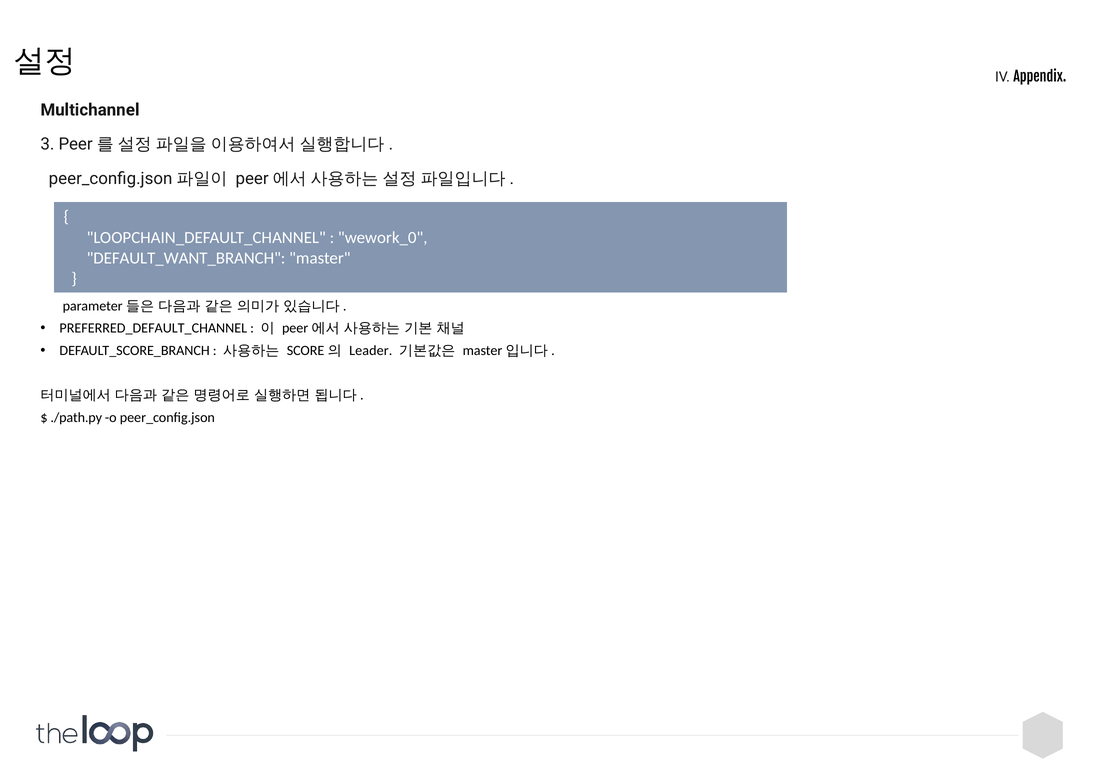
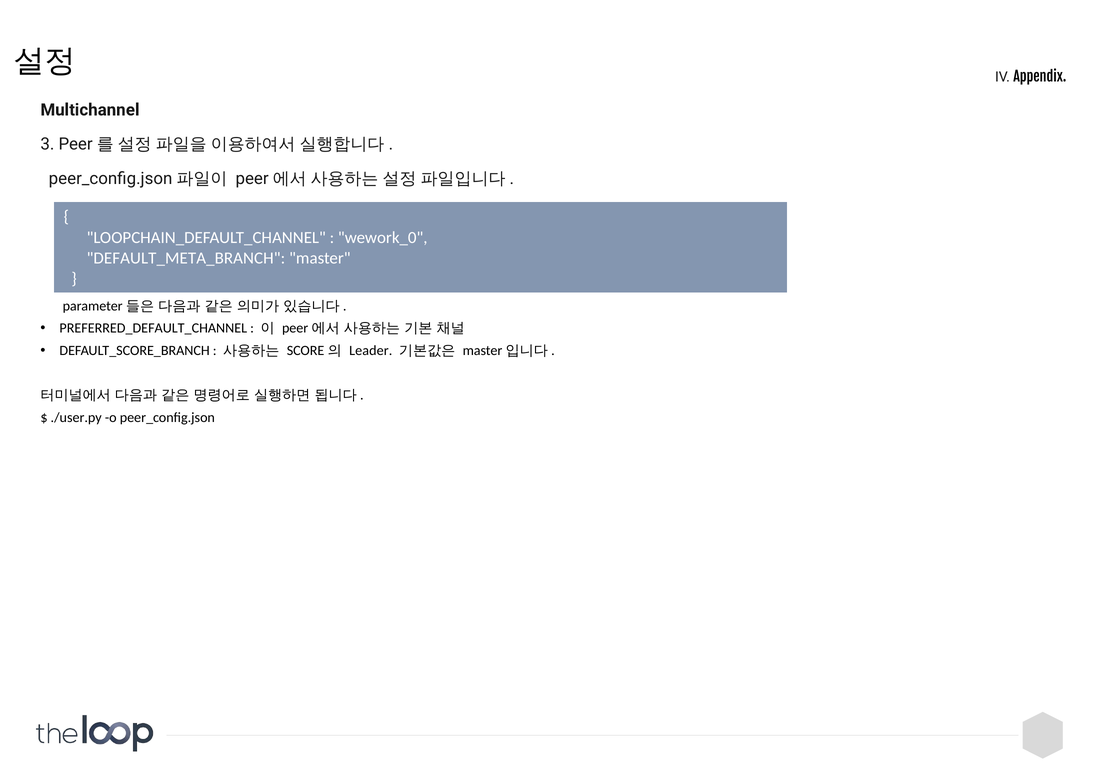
DEFAULT_WANT_BRANCH: DEFAULT_WANT_BRANCH -> DEFAULT_META_BRANCH
./path.py: ./path.py -> ./user.py
